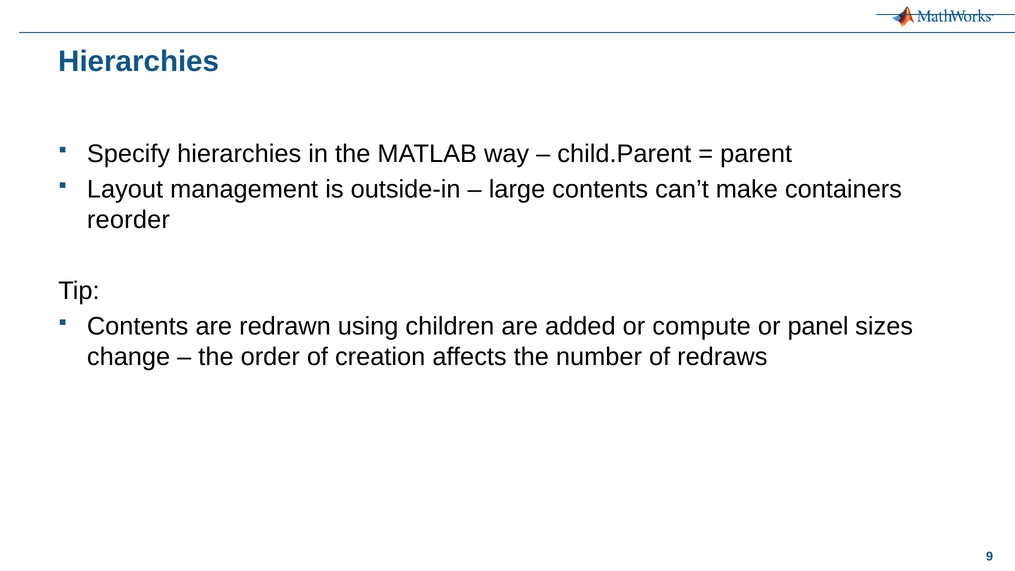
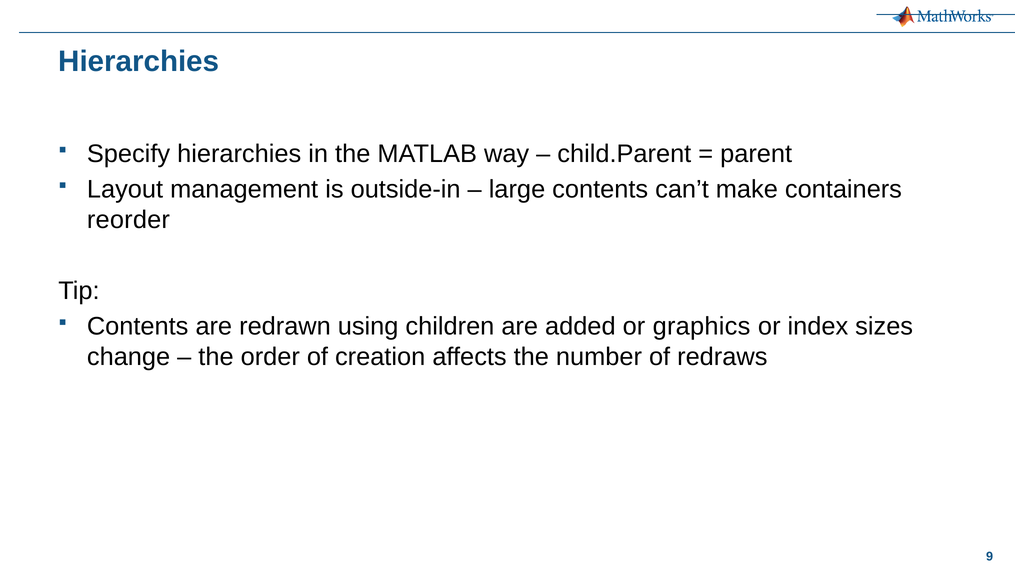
compute: compute -> graphics
panel: panel -> index
